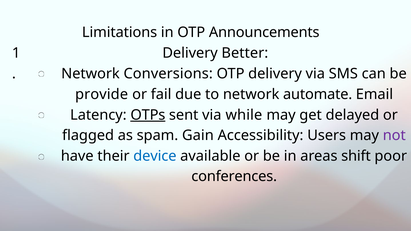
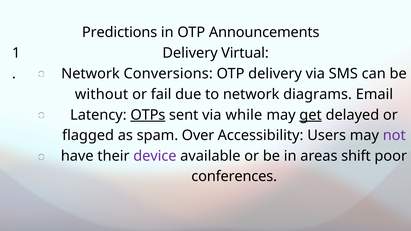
Limitations: Limitations -> Predictions
Better: Better -> Virtual
provide: provide -> without
automate: automate -> diagrams
get underline: none -> present
Gain: Gain -> Over
device colour: blue -> purple
